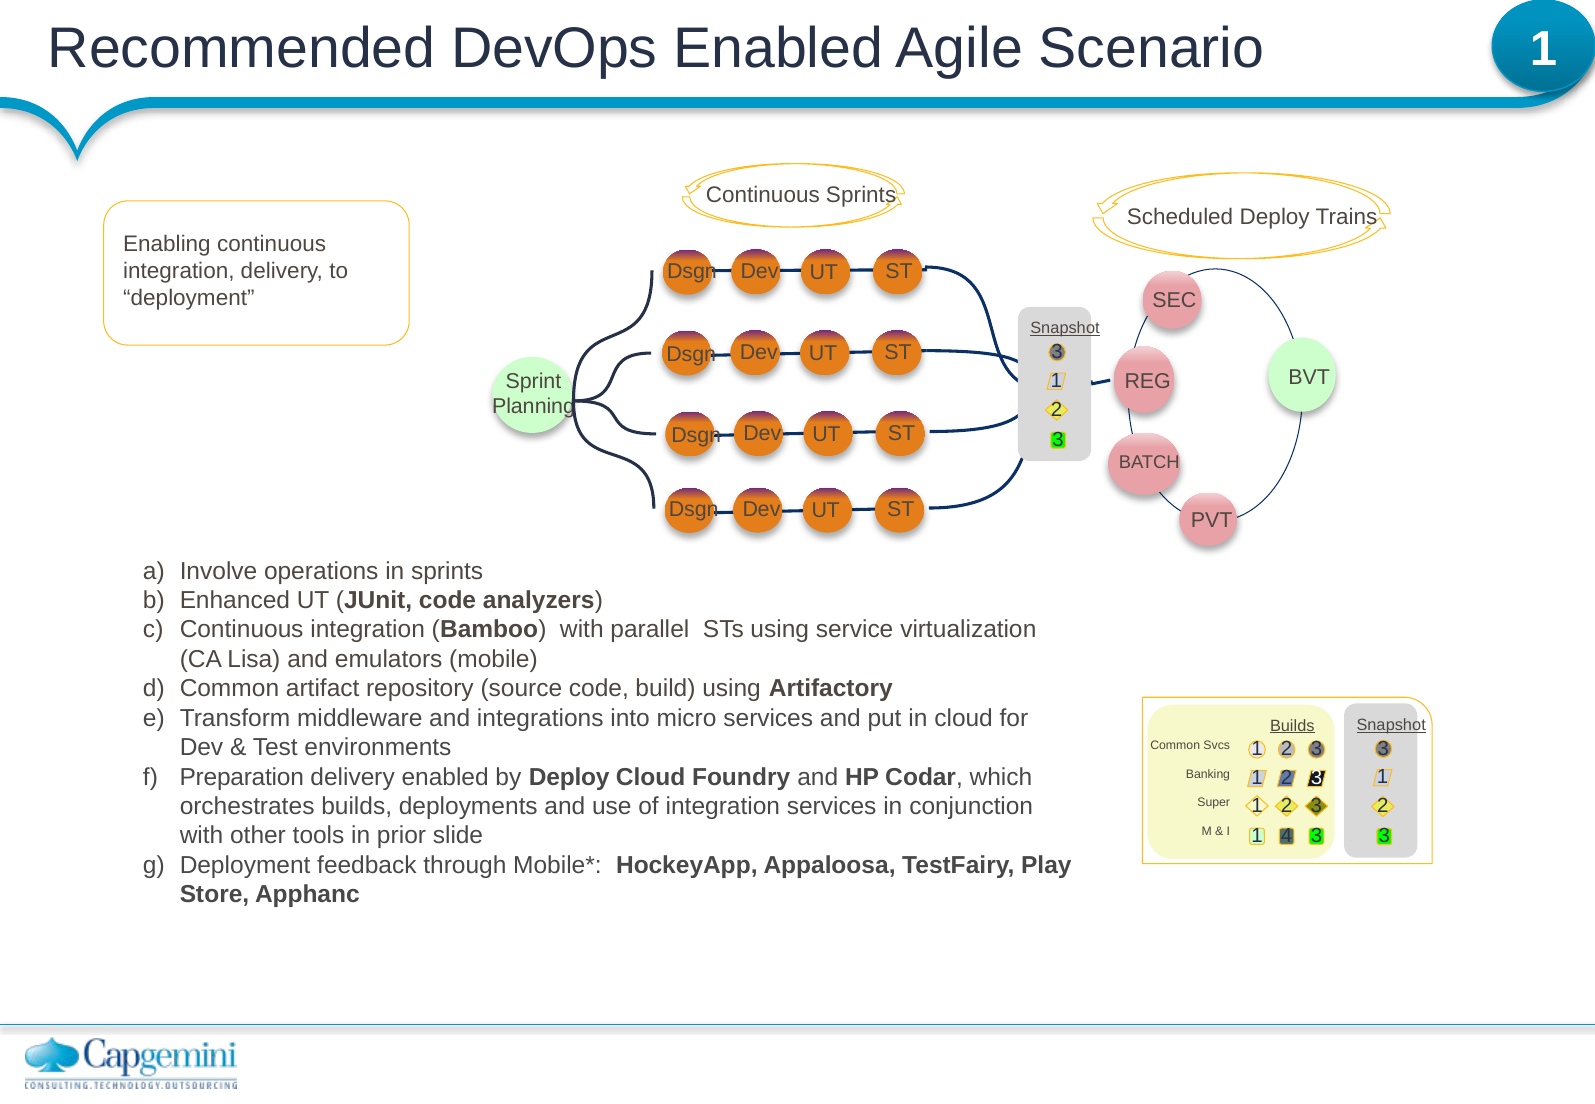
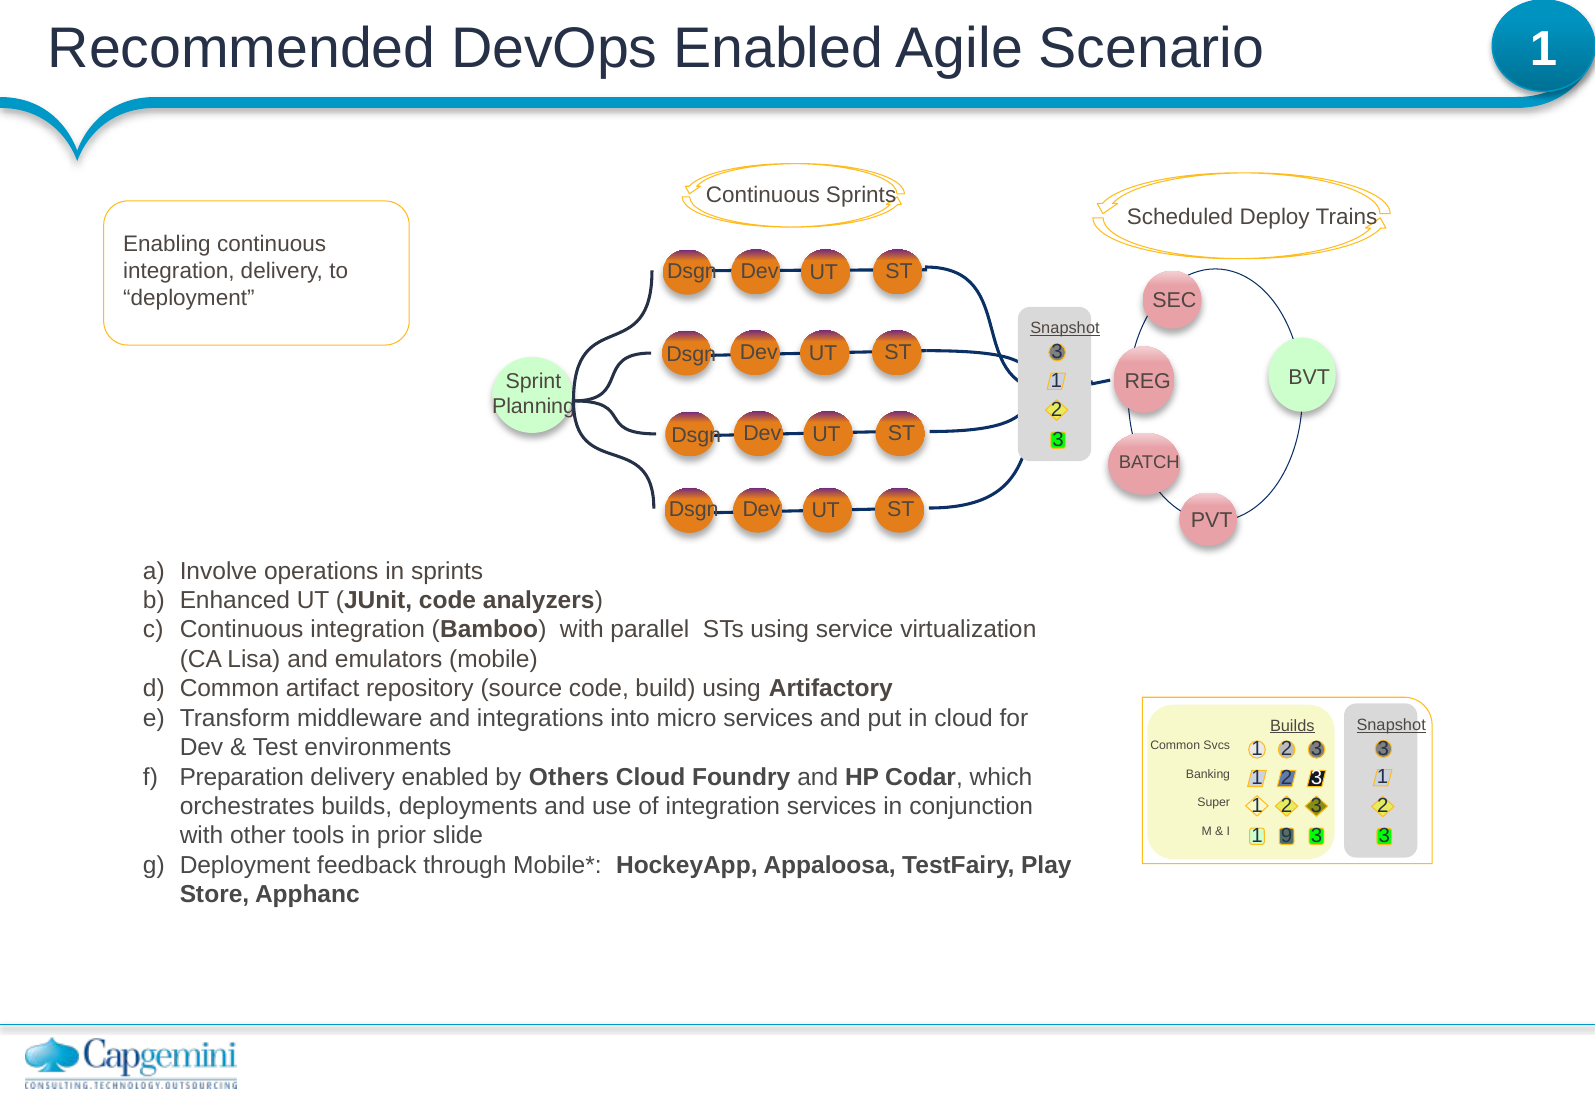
by Deploy: Deploy -> Others
4: 4 -> 9
